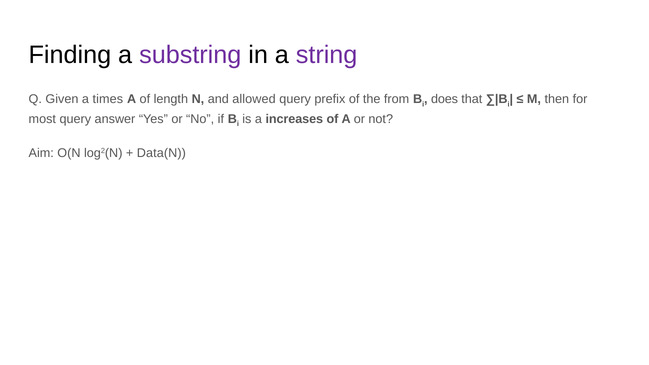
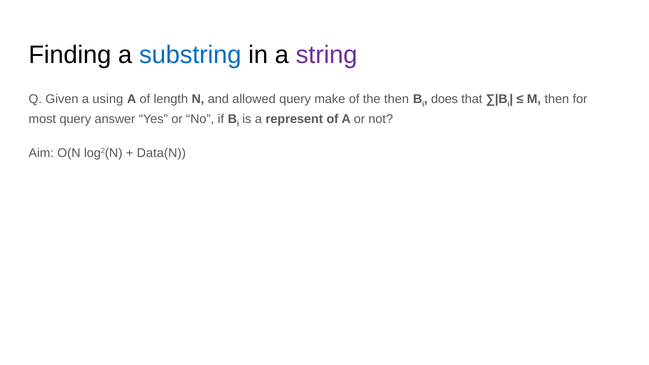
substring colour: purple -> blue
times: times -> using
prefix: prefix -> make
the from: from -> then
increases: increases -> represent
